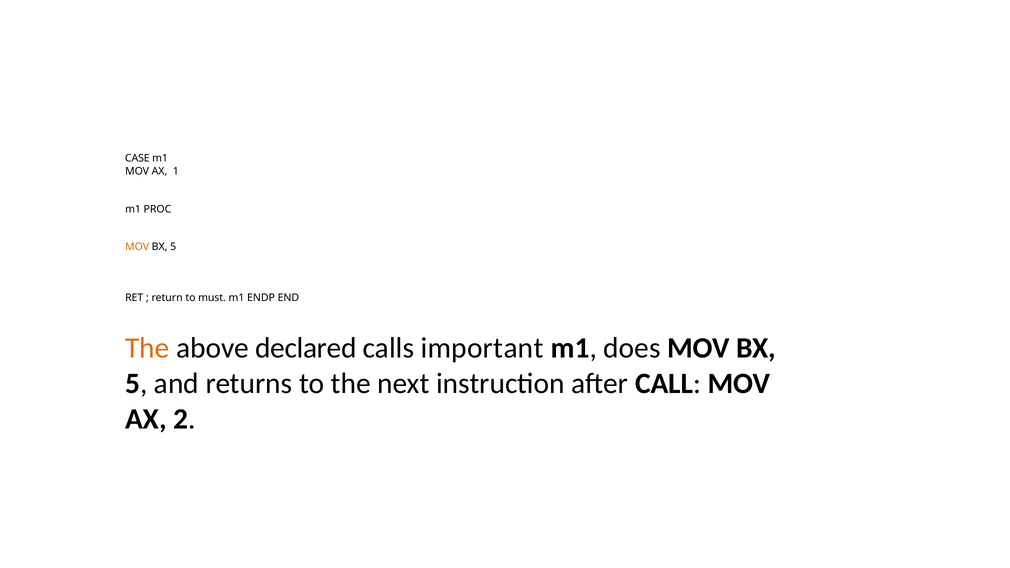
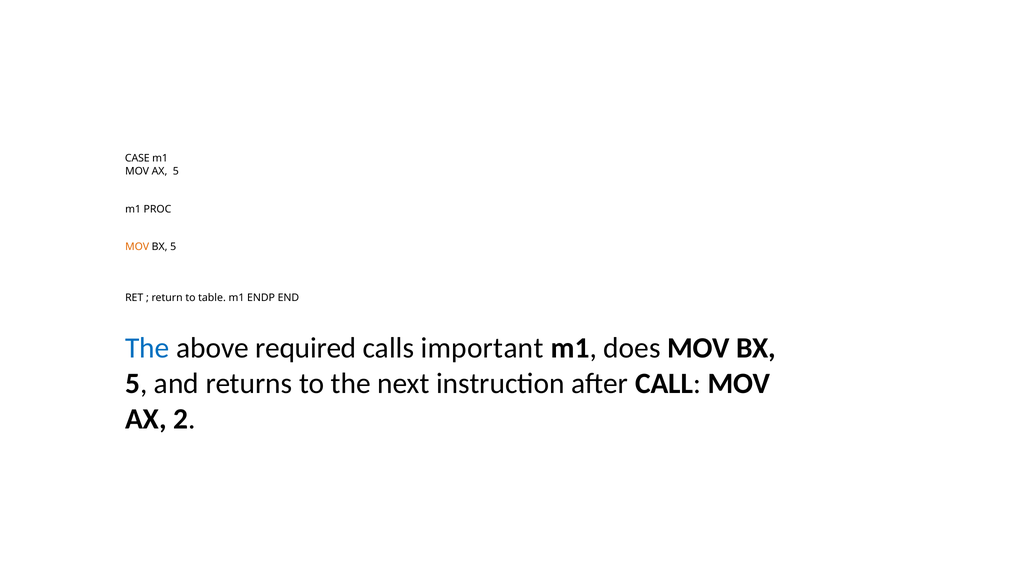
AX 1: 1 -> 5
must: must -> table
The at (147, 348) colour: orange -> blue
declared: declared -> required
